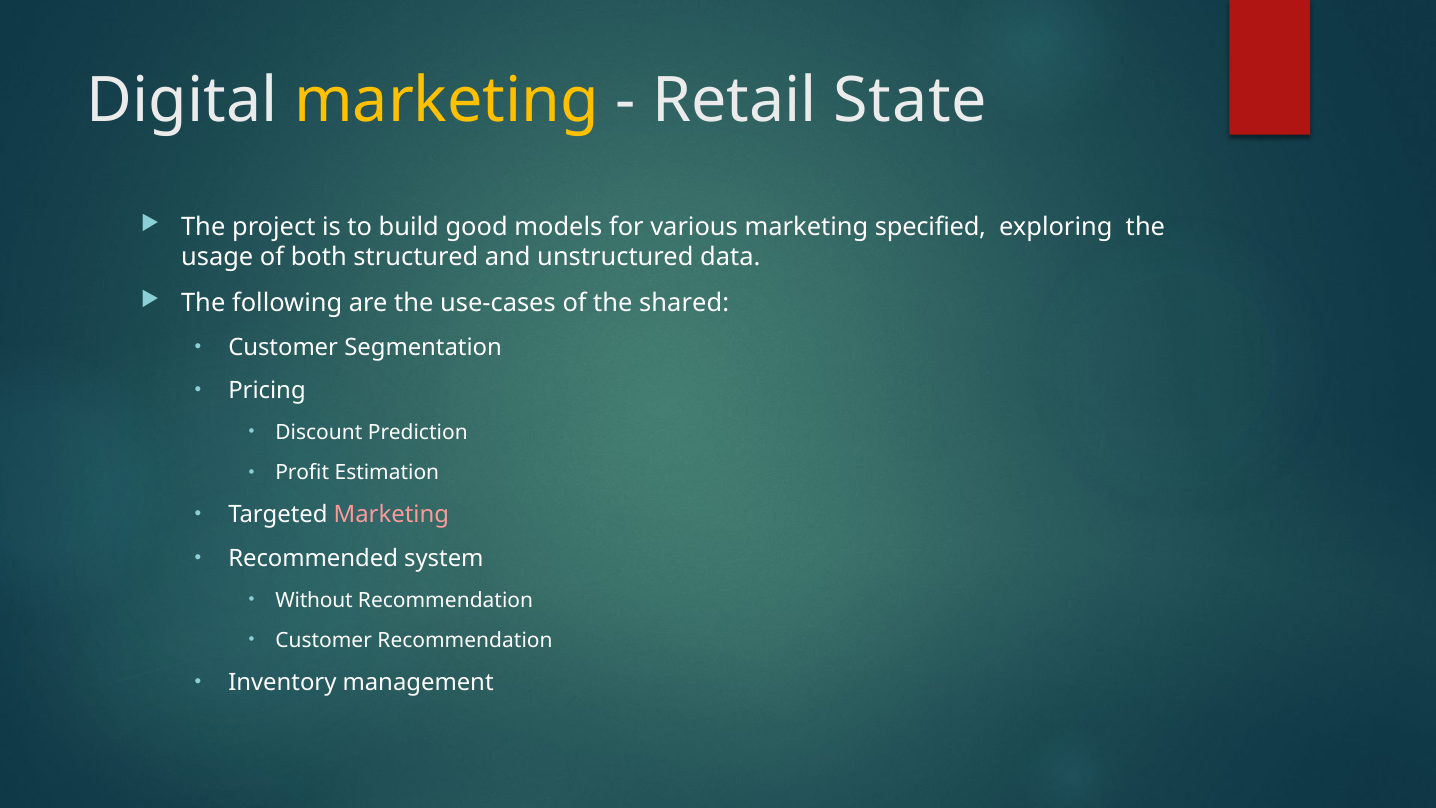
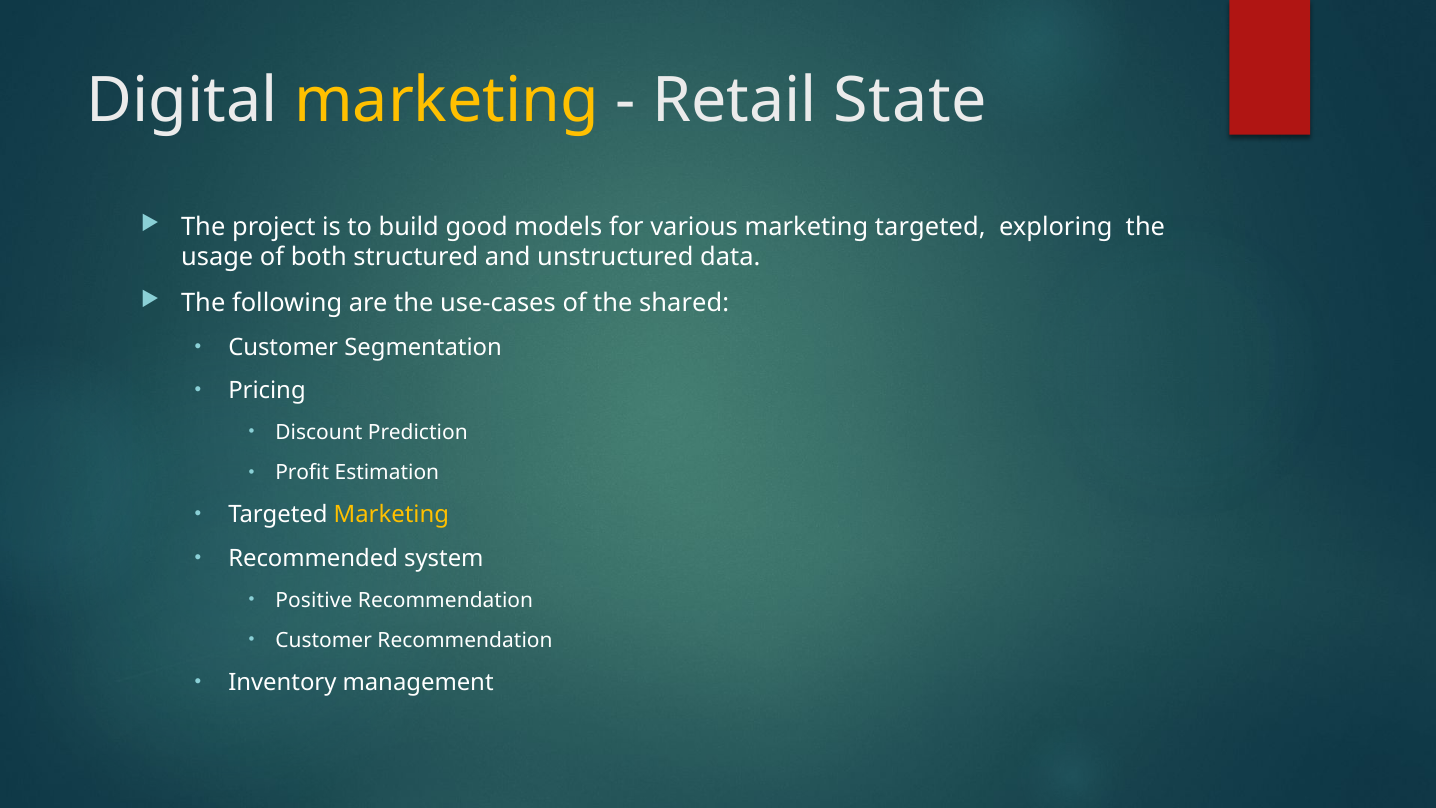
marketing specified: specified -> targeted
Marketing at (391, 515) colour: pink -> yellow
Without: Without -> Positive
